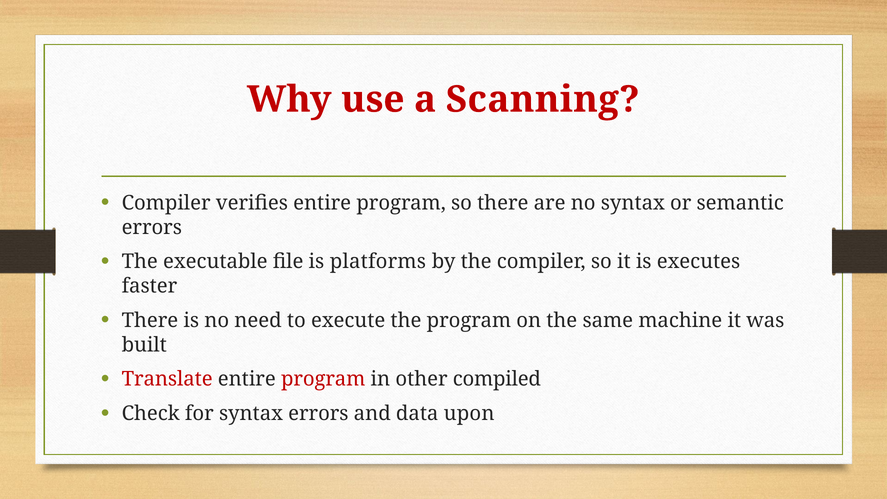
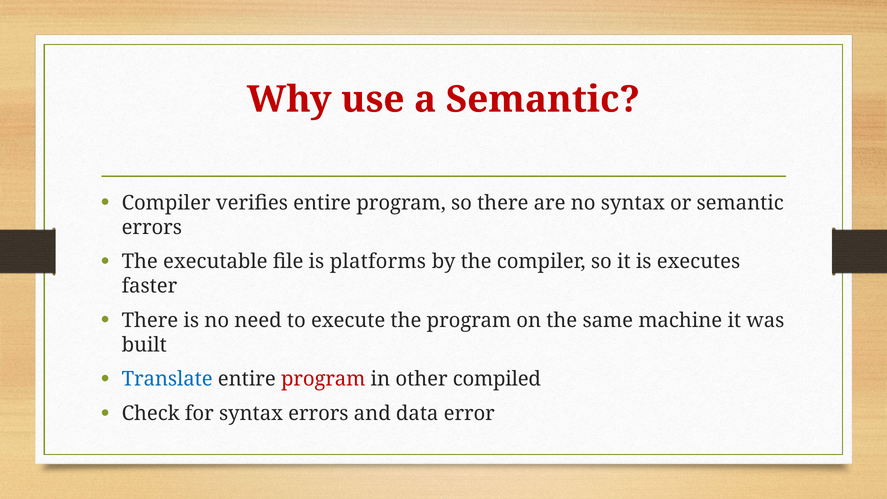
a Scanning: Scanning -> Semantic
Translate colour: red -> blue
upon: upon -> error
